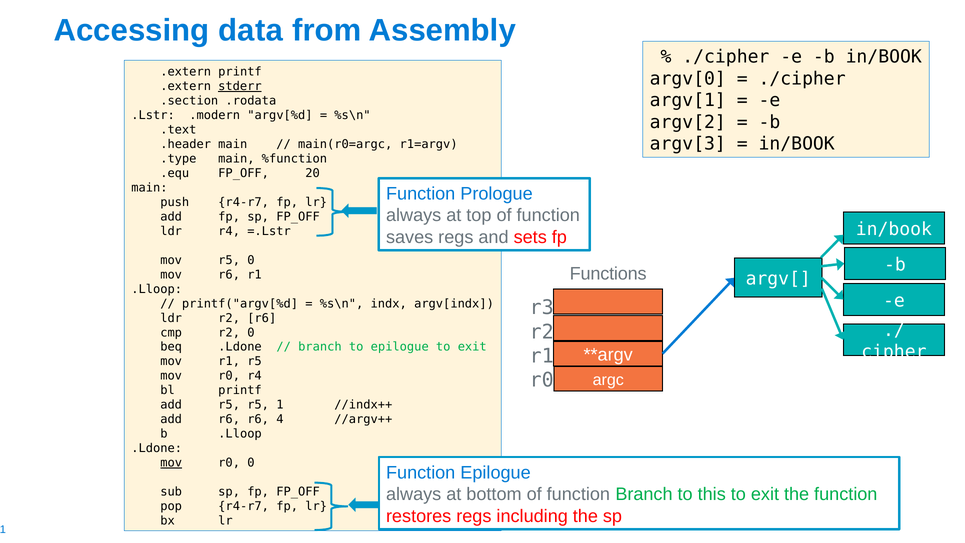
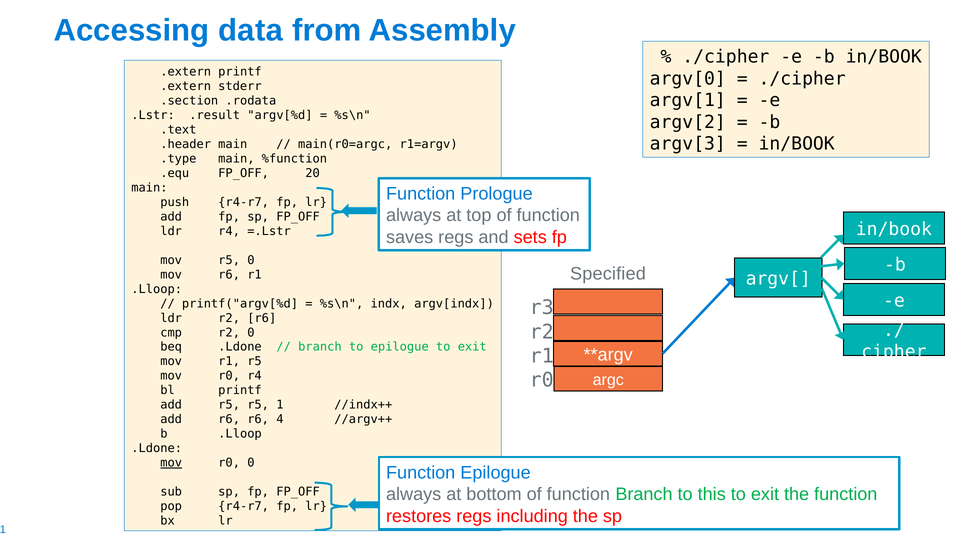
stderr underline: present -> none
.modern: .modern -> .result
Functions: Functions -> Specified
